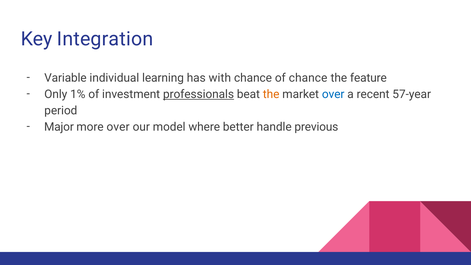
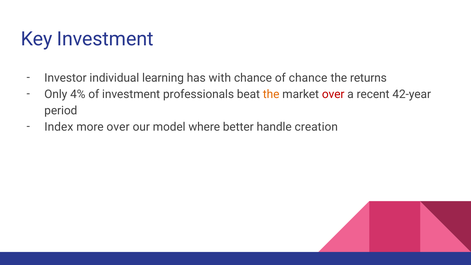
Key Integration: Integration -> Investment
Variable: Variable -> Investor
feature: feature -> returns
1%: 1% -> 4%
professionals underline: present -> none
over at (333, 94) colour: blue -> red
57-year: 57-year -> 42-year
Major: Major -> Index
previous: previous -> creation
